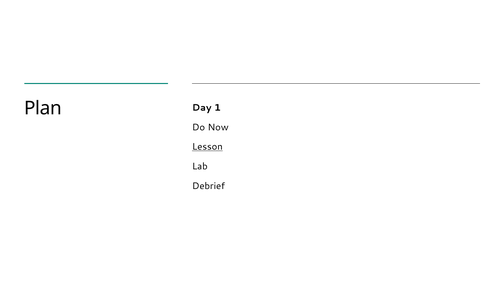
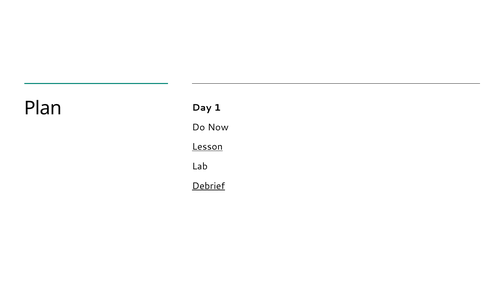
Debrief underline: none -> present
